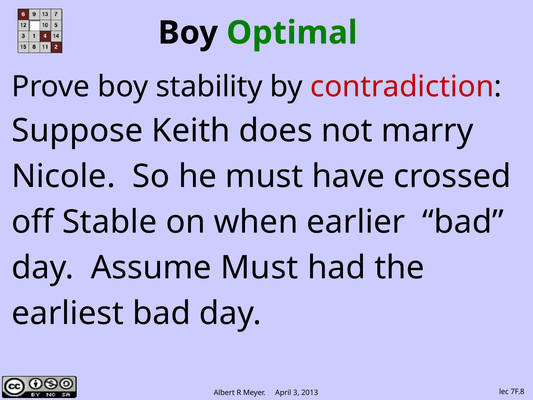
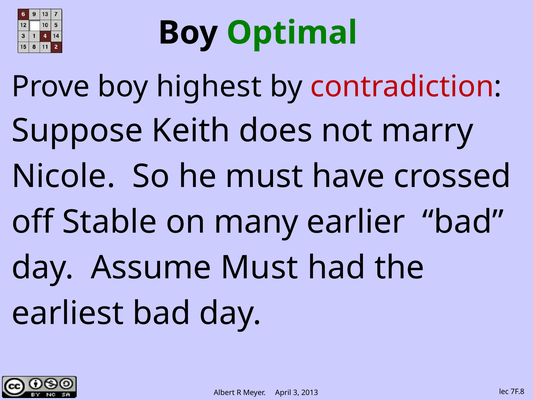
stability: stability -> highest
when: when -> many
